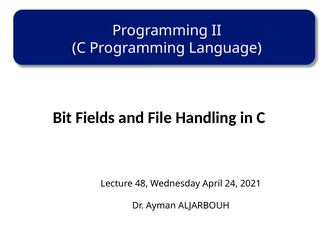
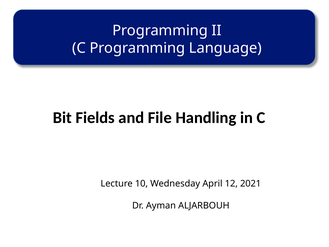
48: 48 -> 10
24: 24 -> 12
